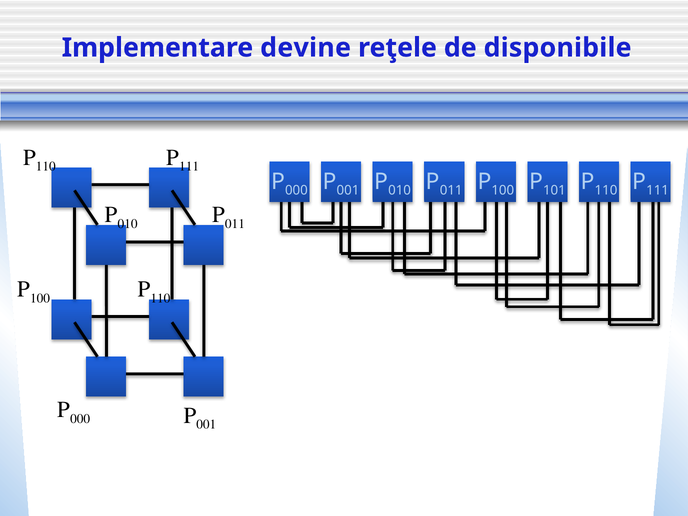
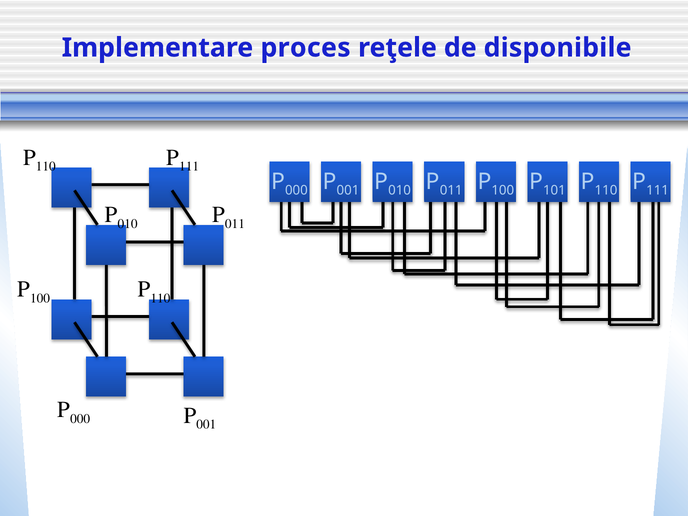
devine: devine -> proces
